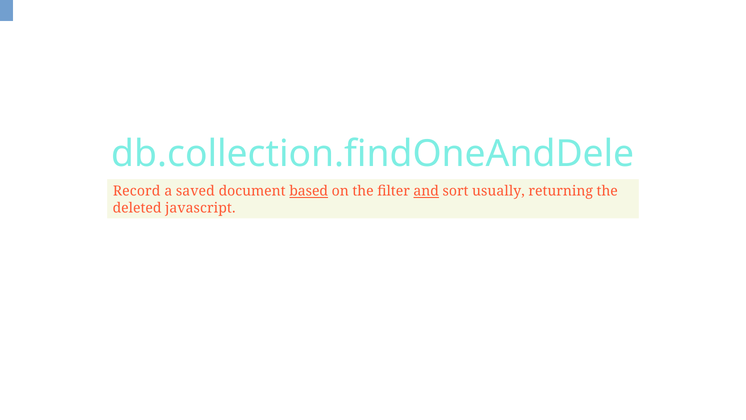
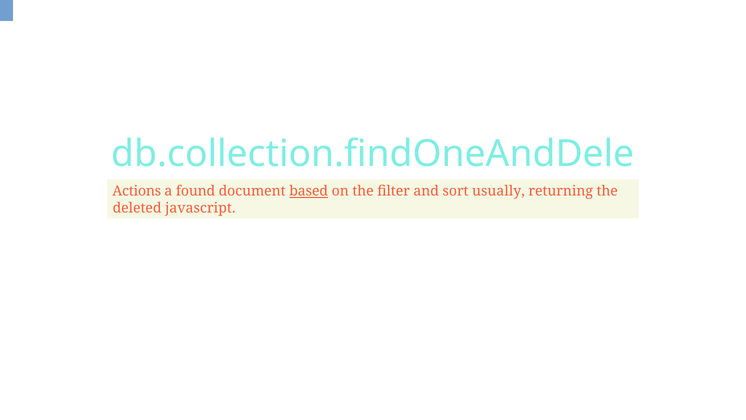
Record: Record -> Actions
saved: saved -> found
and underline: present -> none
